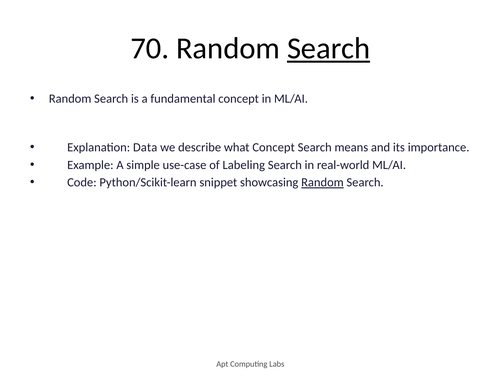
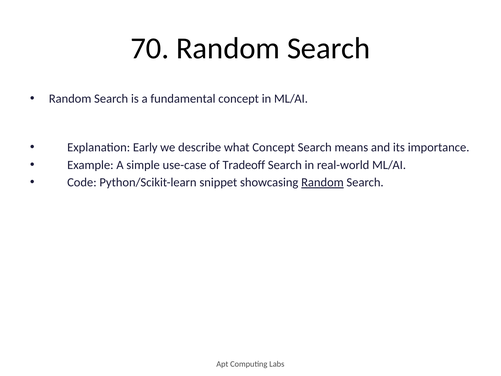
Search at (329, 48) underline: present -> none
Data: Data -> Early
Labeling: Labeling -> Tradeoff
